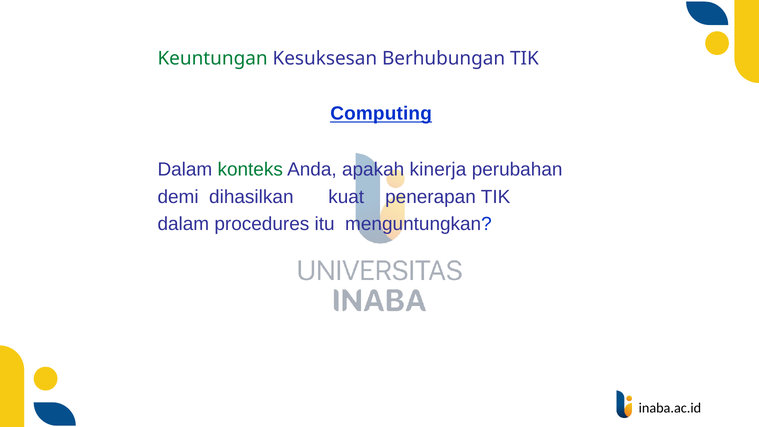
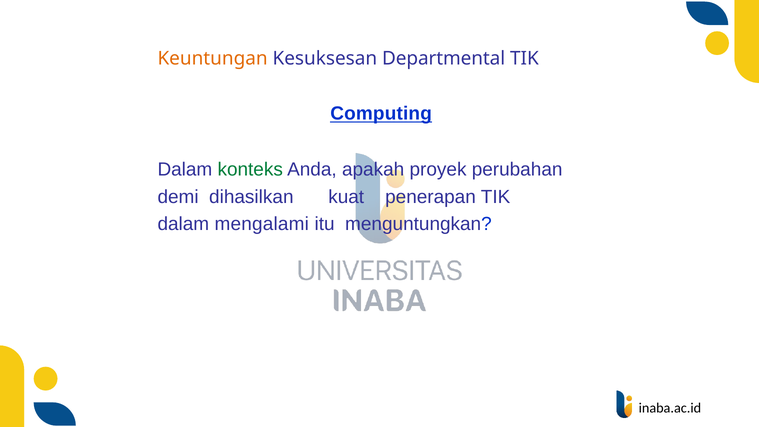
Keuntungan colour: green -> orange
Berhubungan: Berhubungan -> Departmental
kinerja: kinerja -> proyek
procedures: procedures -> mengalami
